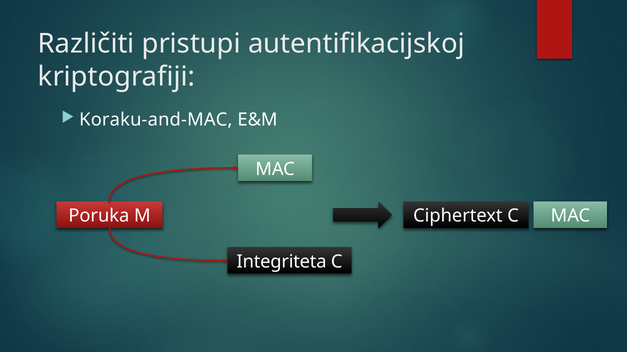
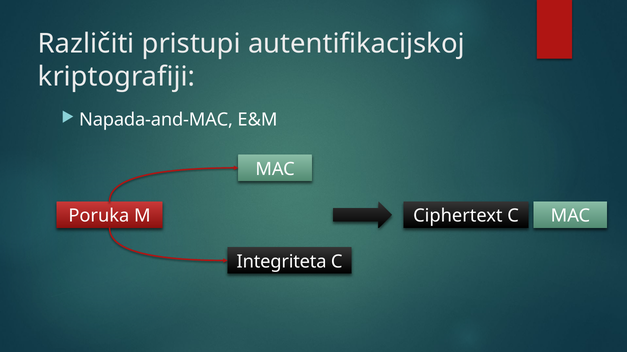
Koraku-and-MAC: Koraku-and-MAC -> Napada-and-MAC
